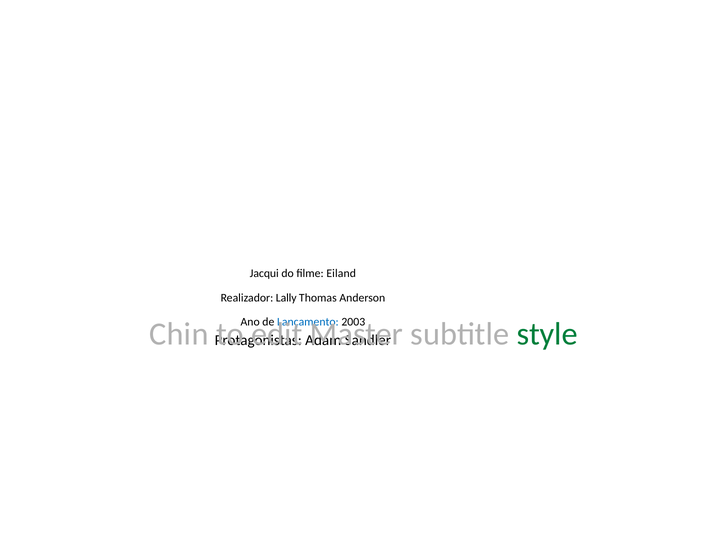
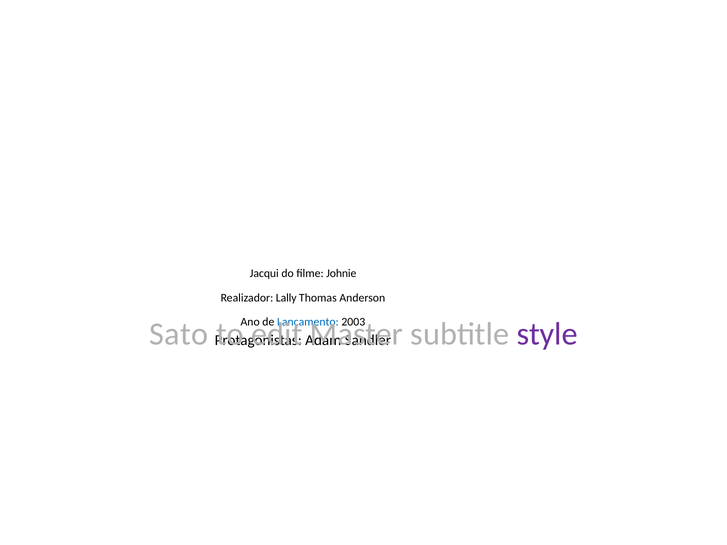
Eiland: Eiland -> Johnie
Chin: Chin -> Sato
style colour: green -> purple
